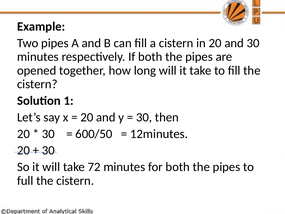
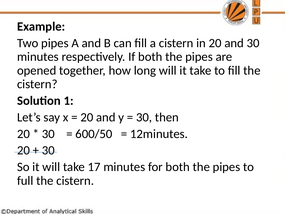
72: 72 -> 17
